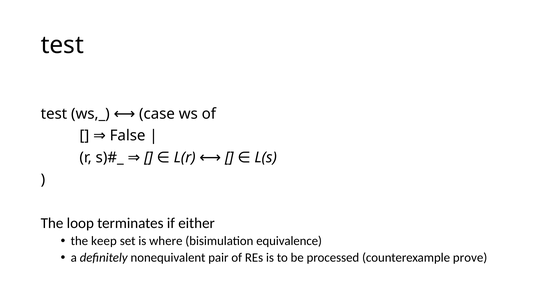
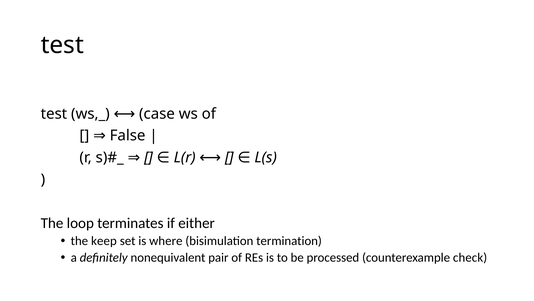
equivalence: equivalence -> termination
prove: prove -> check
